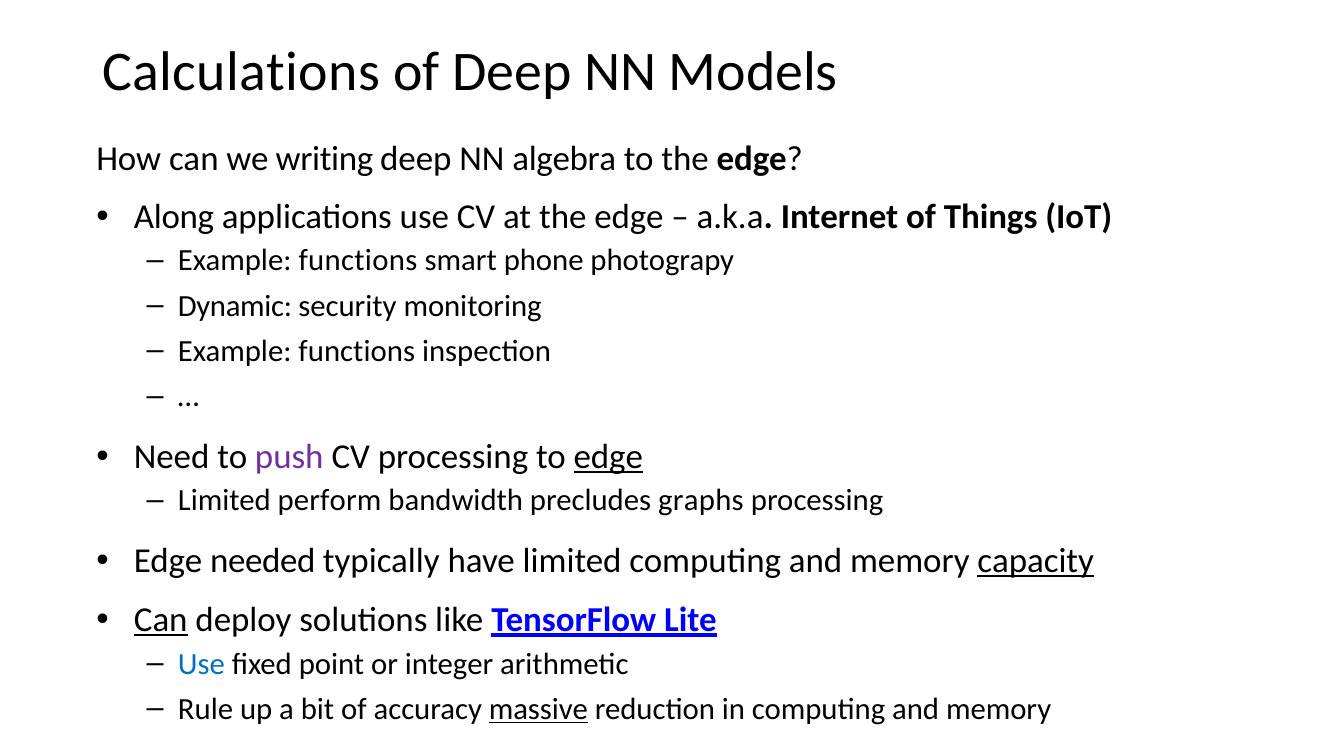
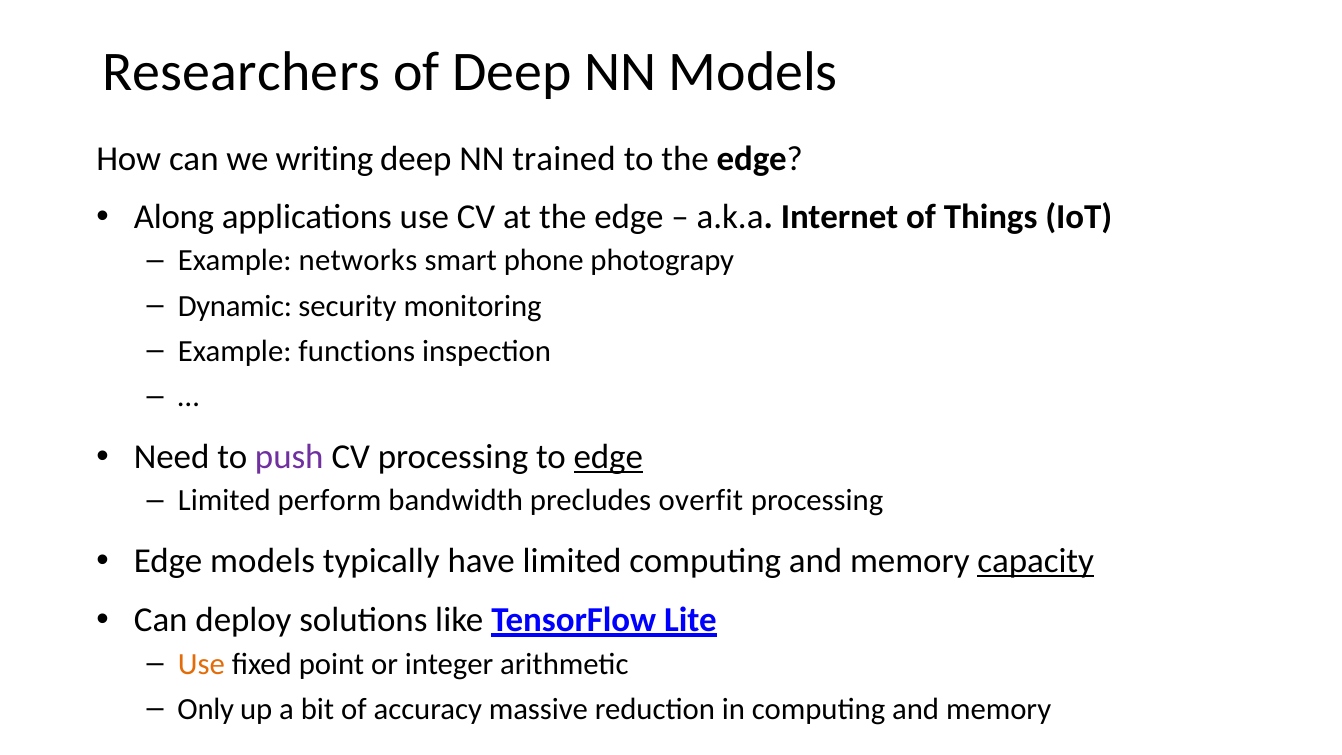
Calculations: Calculations -> Researchers
algebra: algebra -> trained
functions at (358, 261): functions -> networks
graphs: graphs -> overfit
Edge needed: needed -> models
Can at (161, 620) underline: present -> none
Use at (201, 664) colour: blue -> orange
Rule: Rule -> Only
massive underline: present -> none
